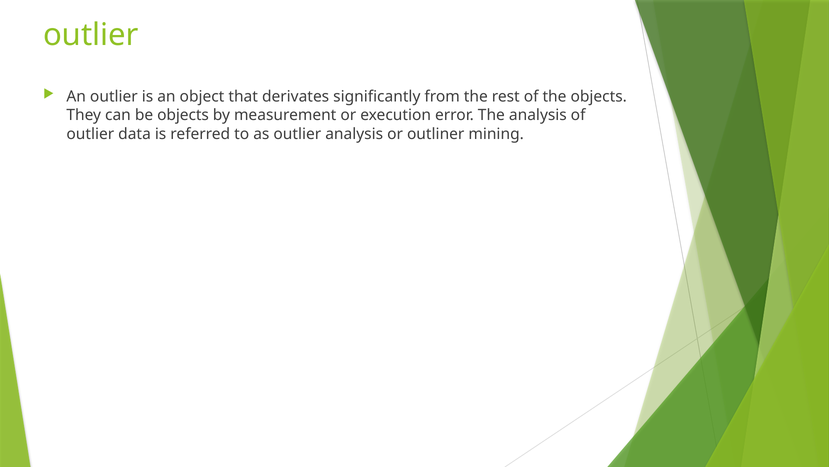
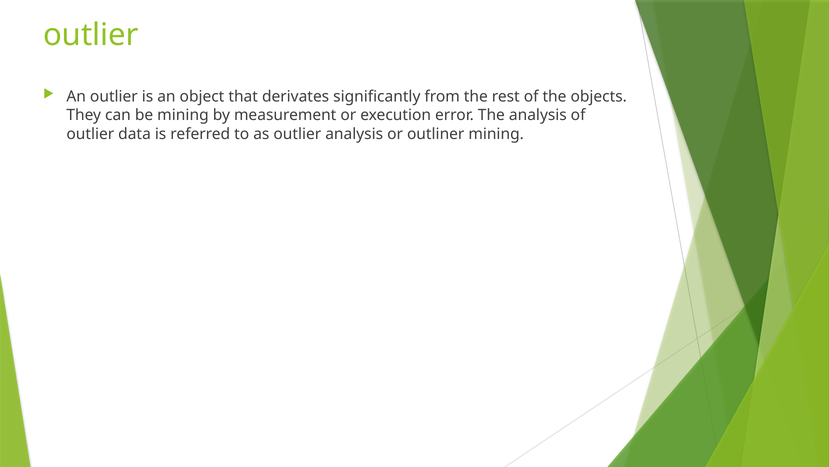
be objects: objects -> mining
